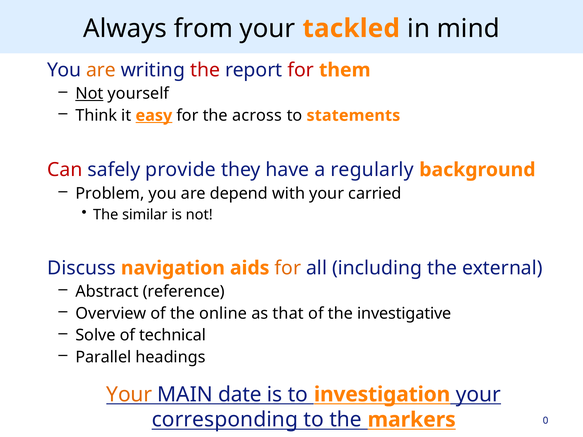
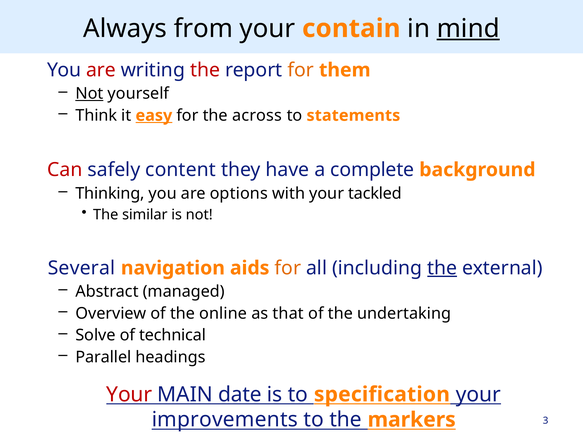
tackled: tackled -> contain
mind underline: none -> present
are at (101, 70) colour: orange -> red
for at (301, 70) colour: red -> orange
provide: provide -> content
regularly: regularly -> complete
Problem: Problem -> Thinking
depend: depend -> options
carried: carried -> tackled
Discuss: Discuss -> Several
the at (442, 268) underline: none -> present
reference: reference -> managed
investigative: investigative -> undertaking
Your at (129, 395) colour: orange -> red
investigation: investigation -> specification
corresponding: corresponding -> improvements
0: 0 -> 3
